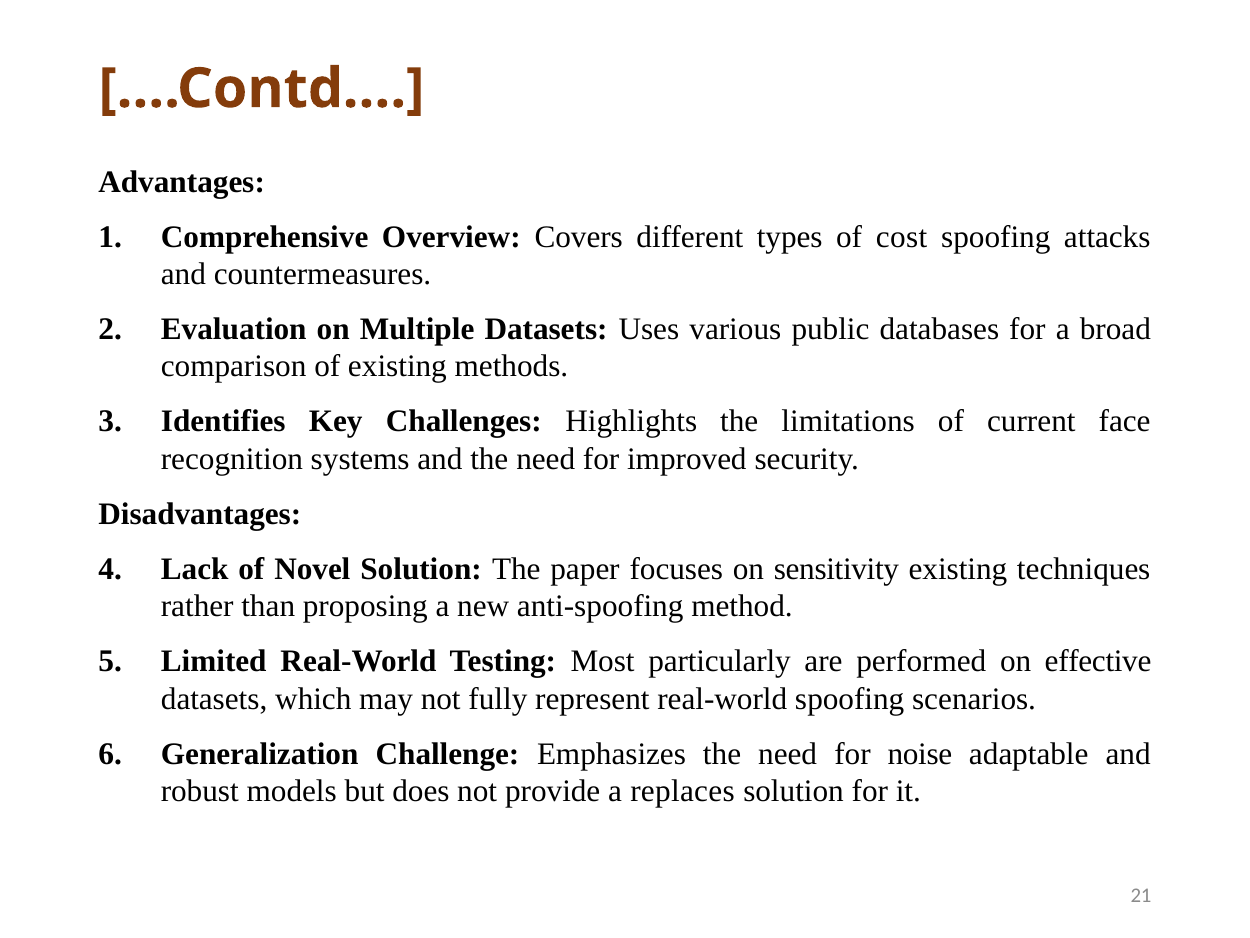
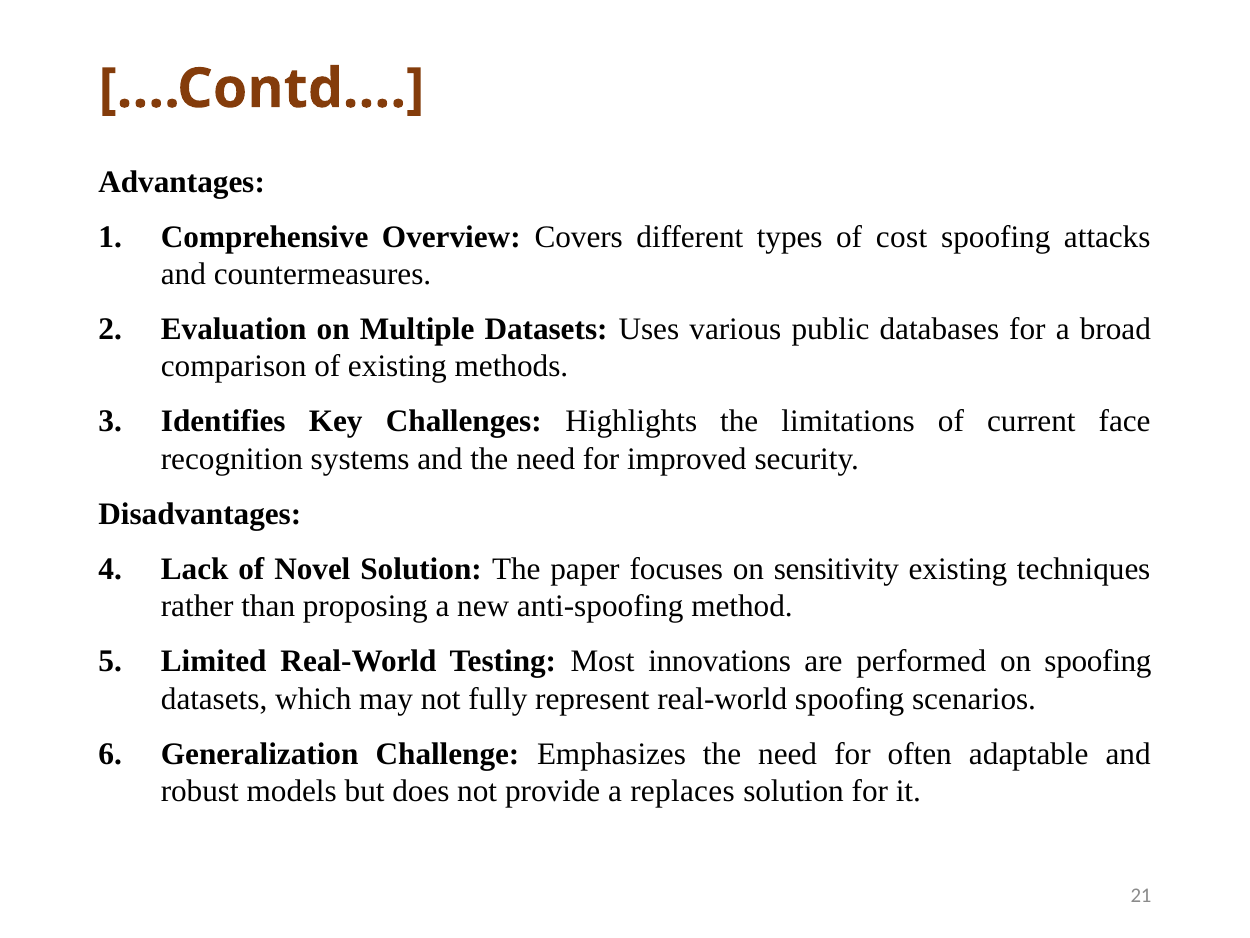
particularly: particularly -> innovations
on effective: effective -> spoofing
noise: noise -> often
